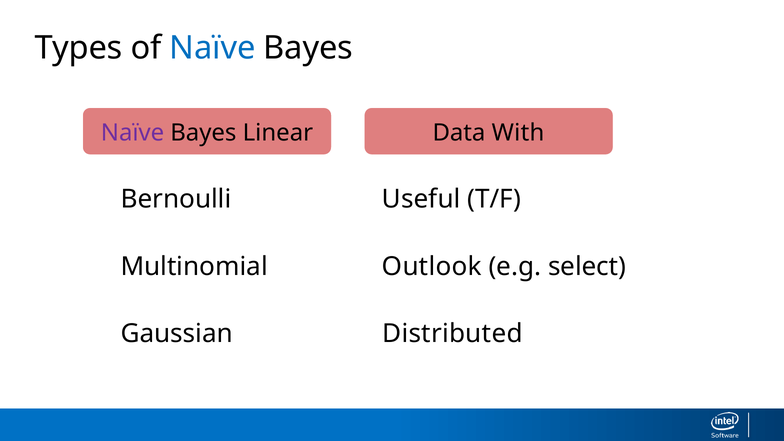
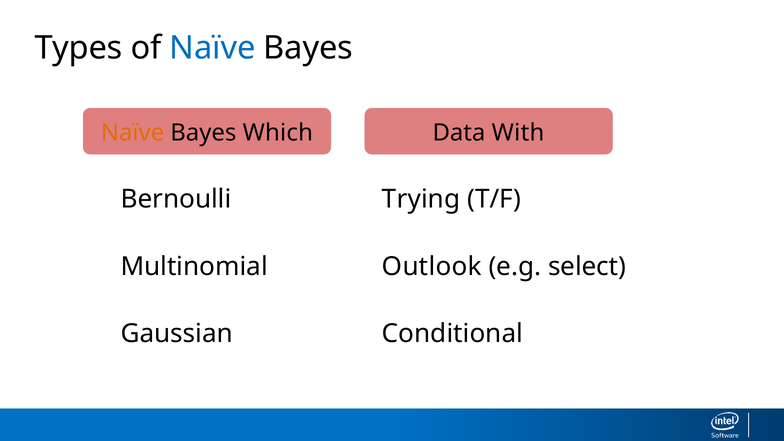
Naïve at (133, 133) colour: purple -> orange
Linear: Linear -> Which
Useful: Useful -> Trying
Distributed: Distributed -> Conditional
